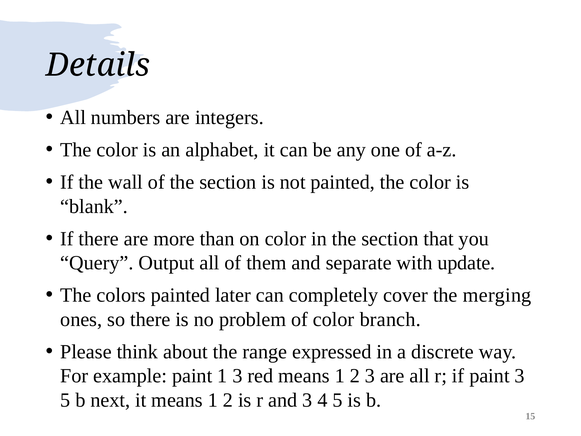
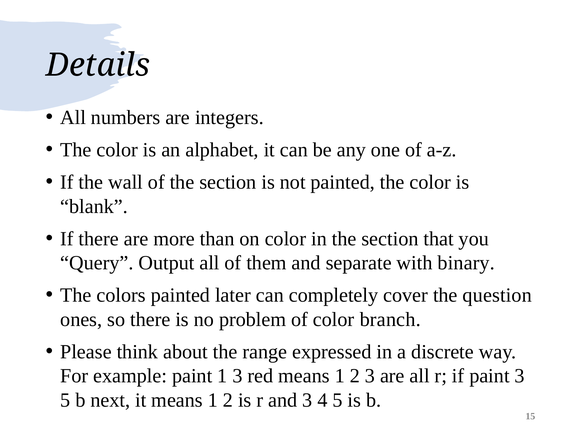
update: update -> binary
merging: merging -> question
